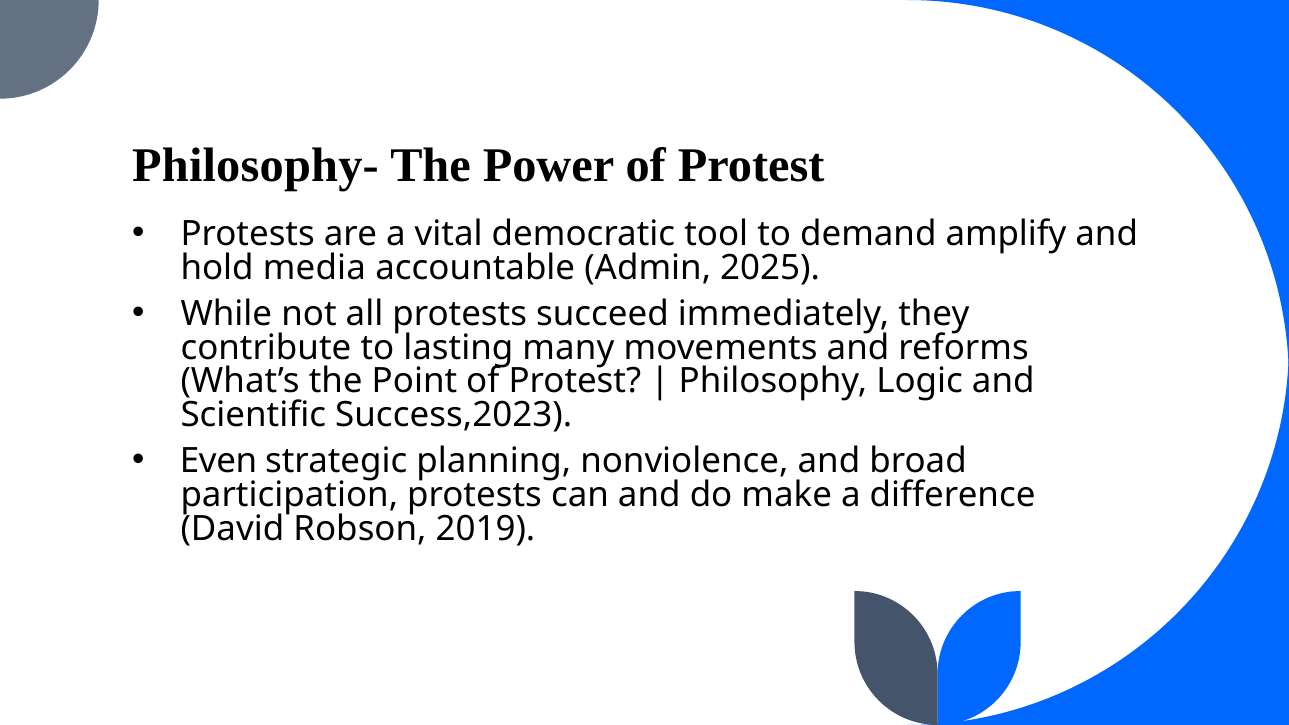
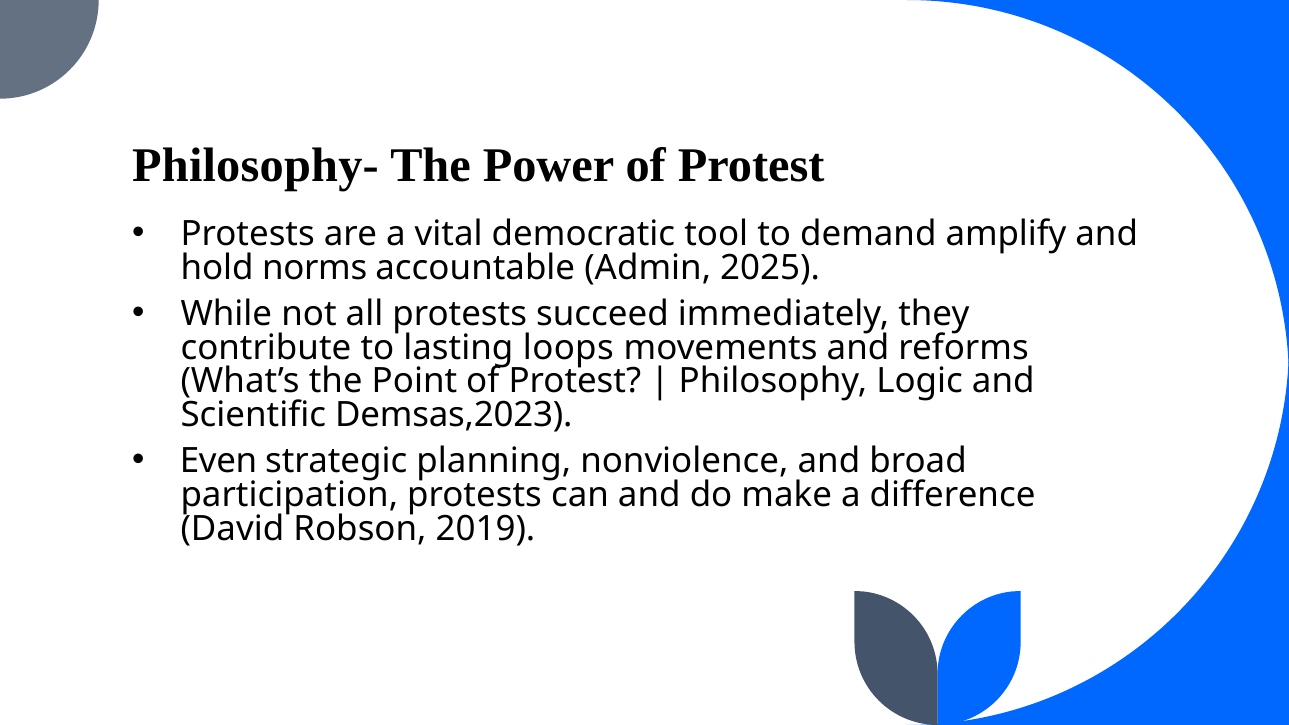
media: media -> norms
many: many -> loops
Success,2023: Success,2023 -> Demsas,2023
